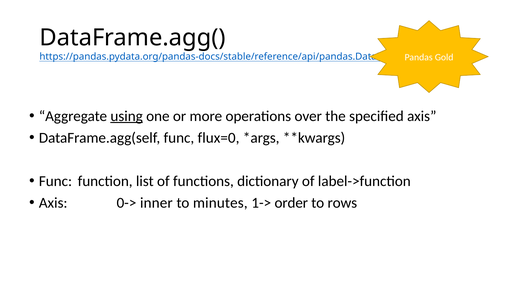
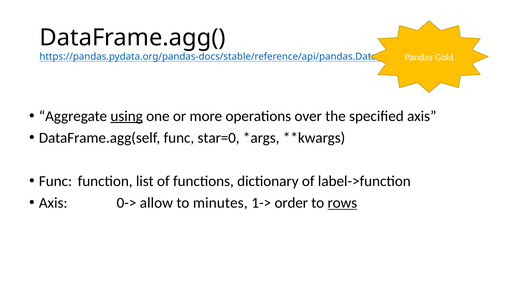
flux=0: flux=0 -> star=0
inner: inner -> allow
rows underline: none -> present
